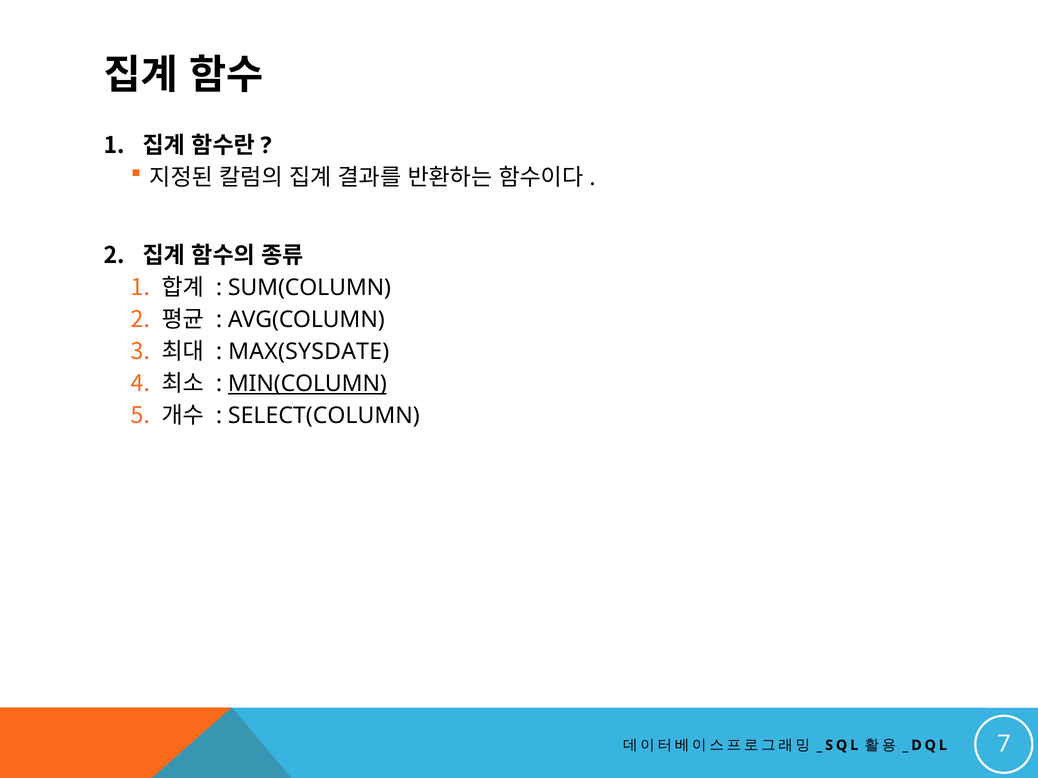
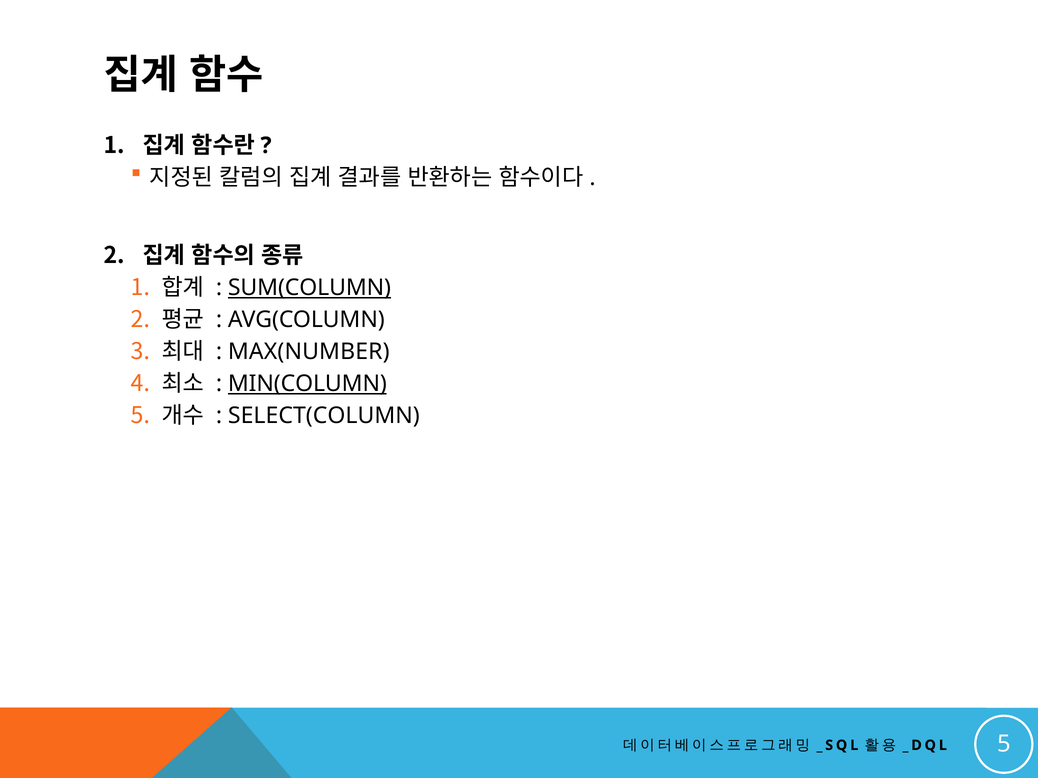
SUM(COLUMN underline: none -> present
MAX(SYSDATE: MAX(SYSDATE -> MAX(NUMBER
7 at (1004, 745): 7 -> 5
